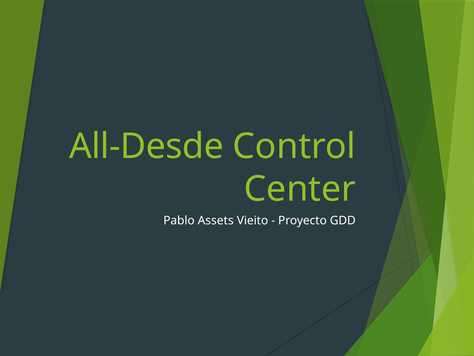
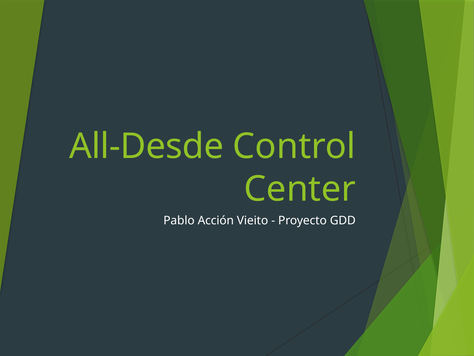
Assets: Assets -> Acción
